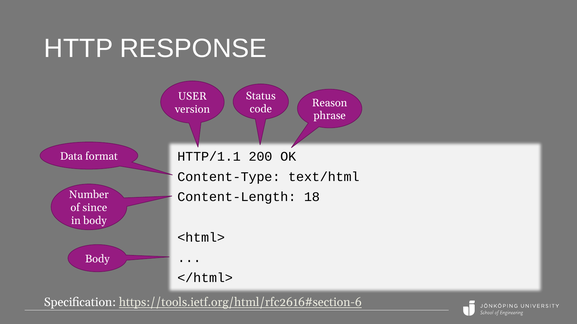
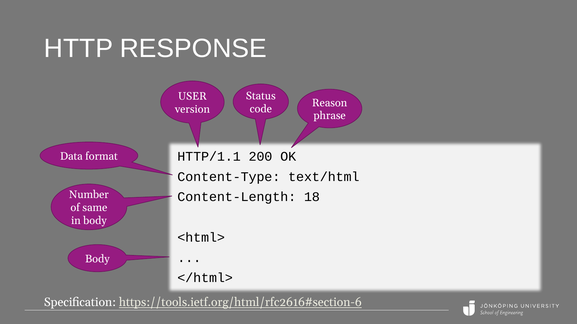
since: since -> same
